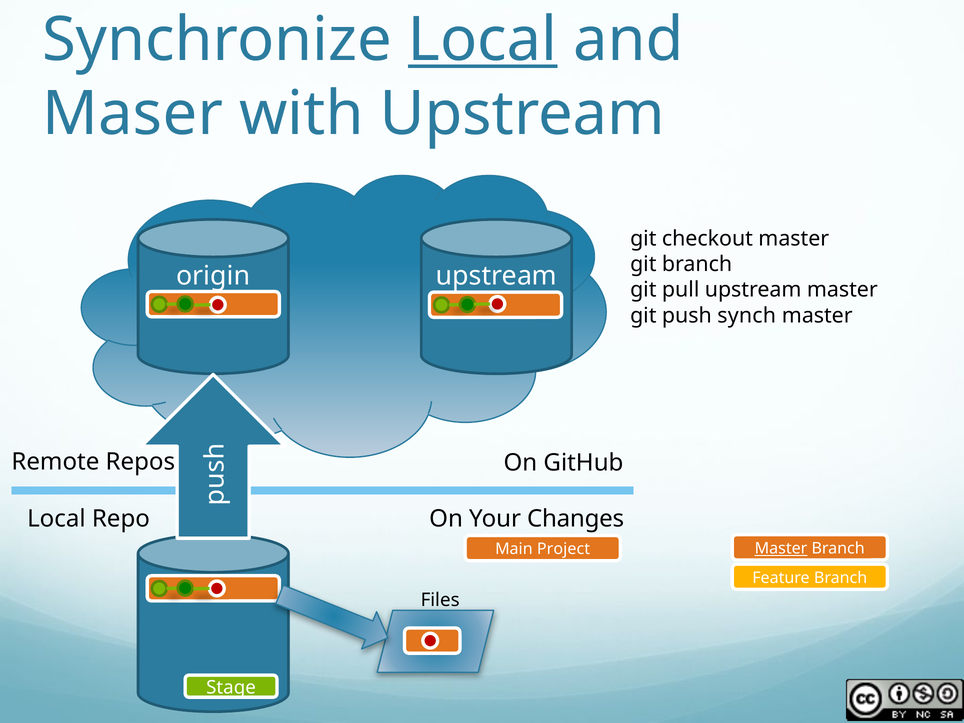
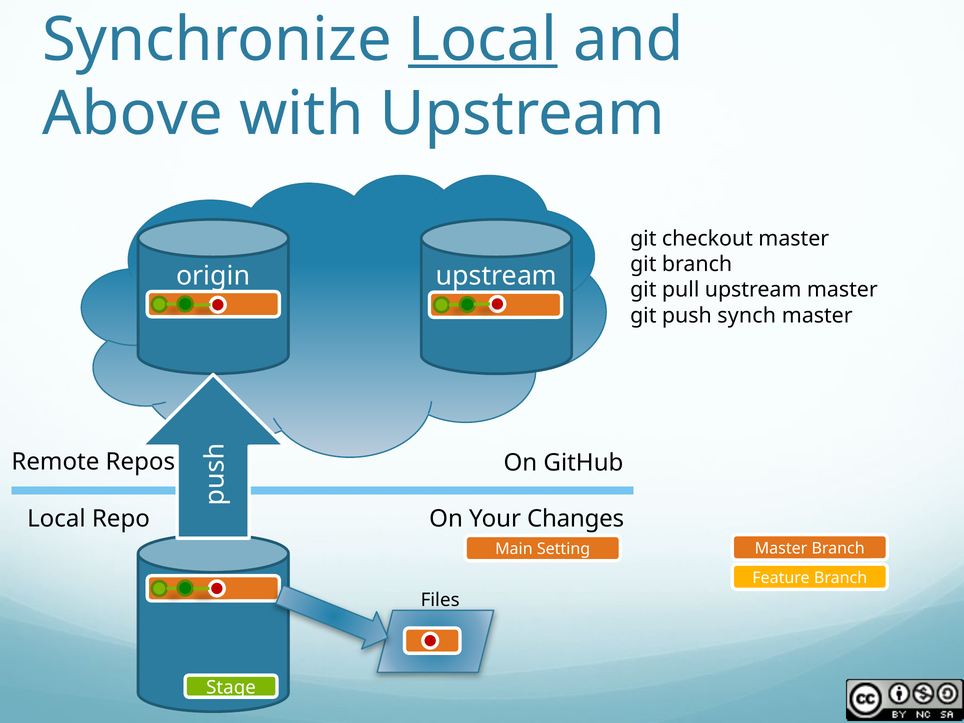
Maser: Maser -> Above
Master at (781, 548) underline: present -> none
Project: Project -> Setting
